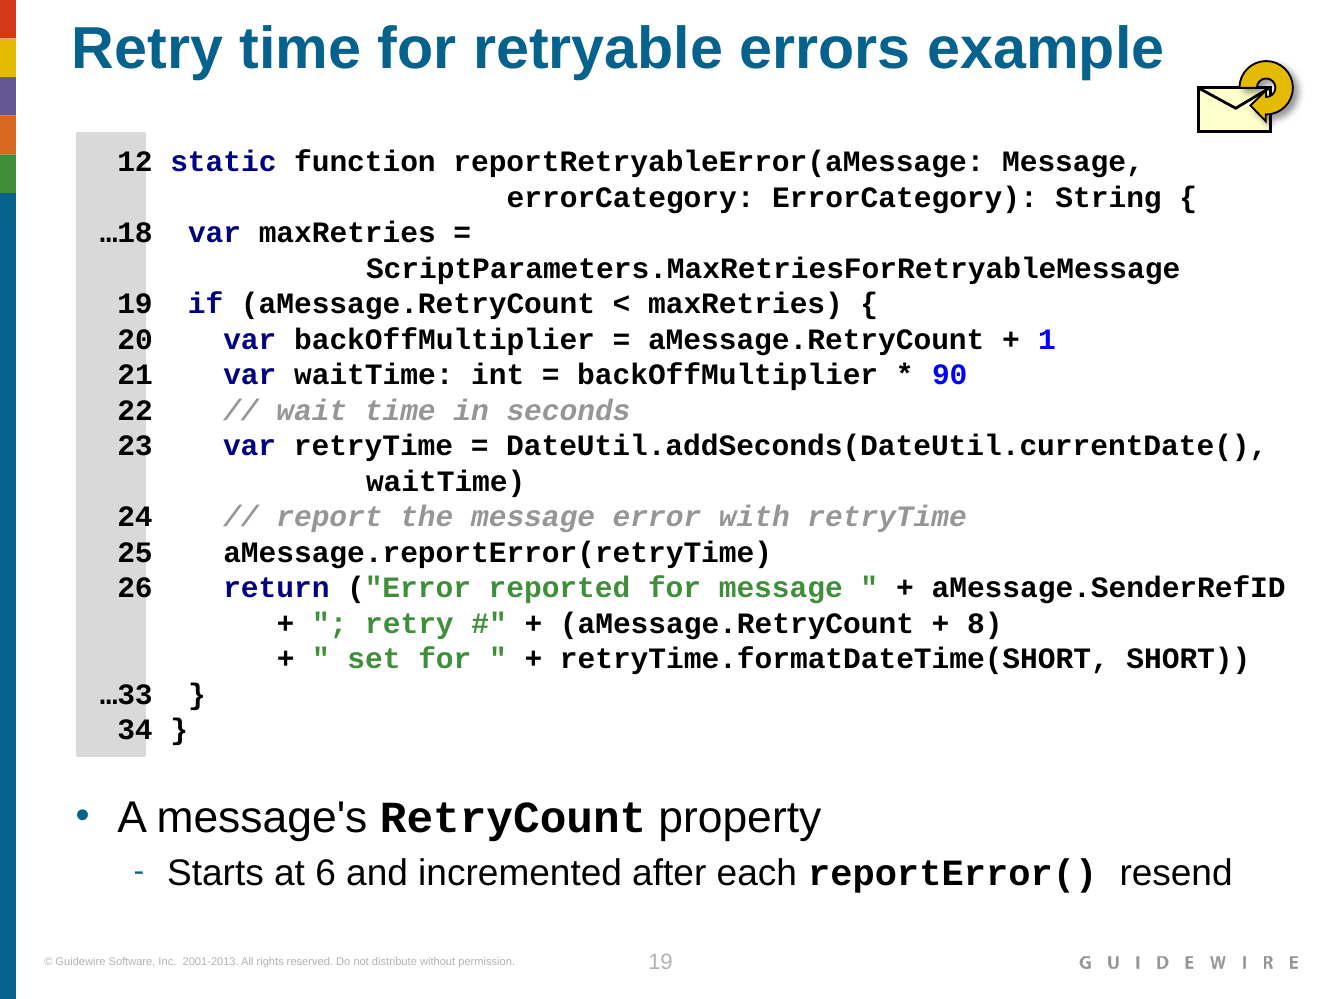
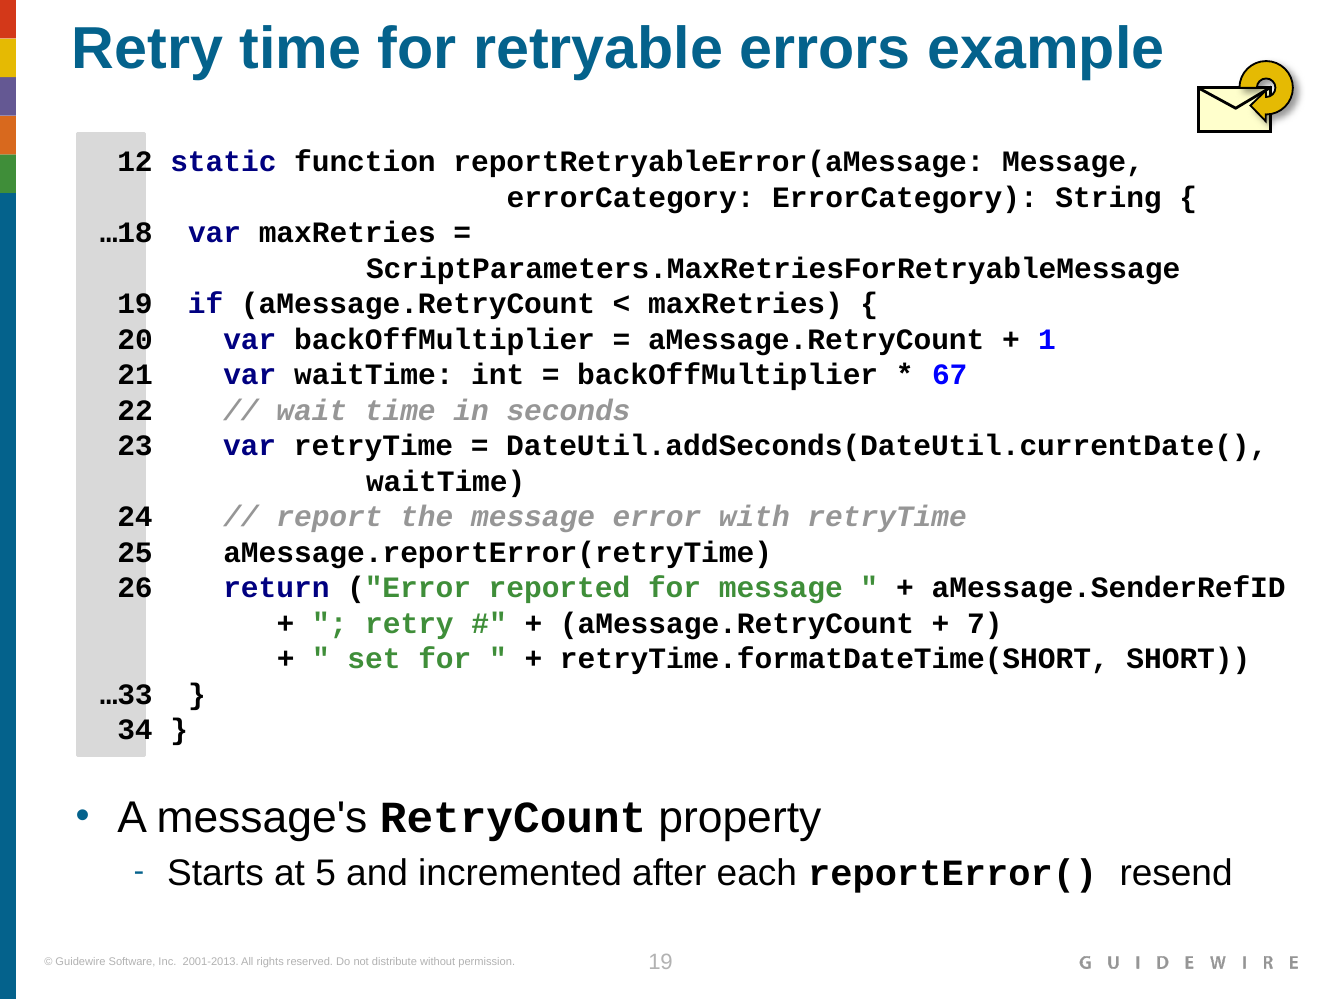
90: 90 -> 67
8: 8 -> 7
6: 6 -> 5
